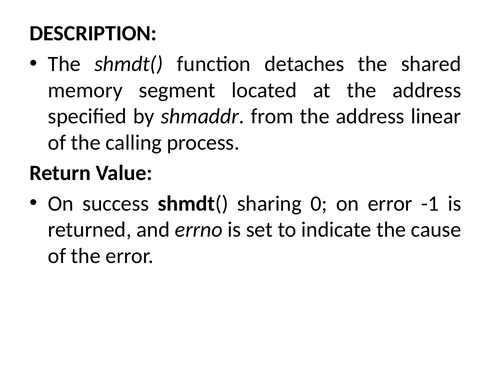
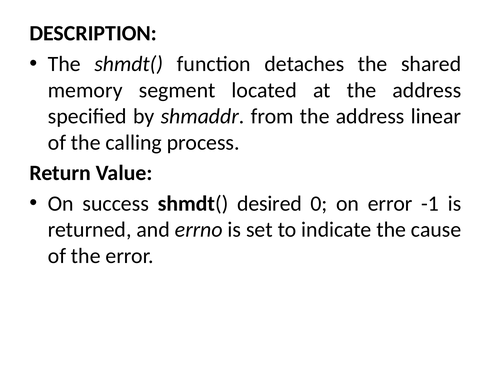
sharing: sharing -> desired
